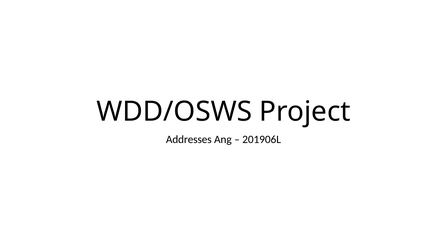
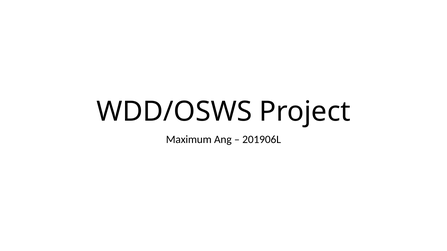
Addresses: Addresses -> Maximum
